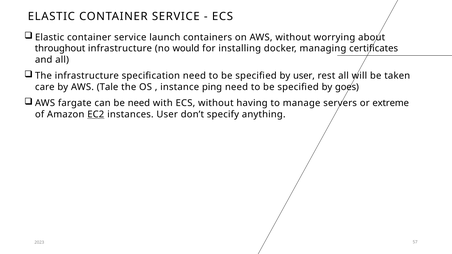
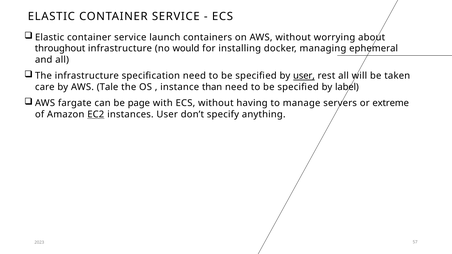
certificates: certificates -> ephemeral
user at (304, 76) underline: none -> present
ping: ping -> than
goes: goes -> label
be need: need -> page
